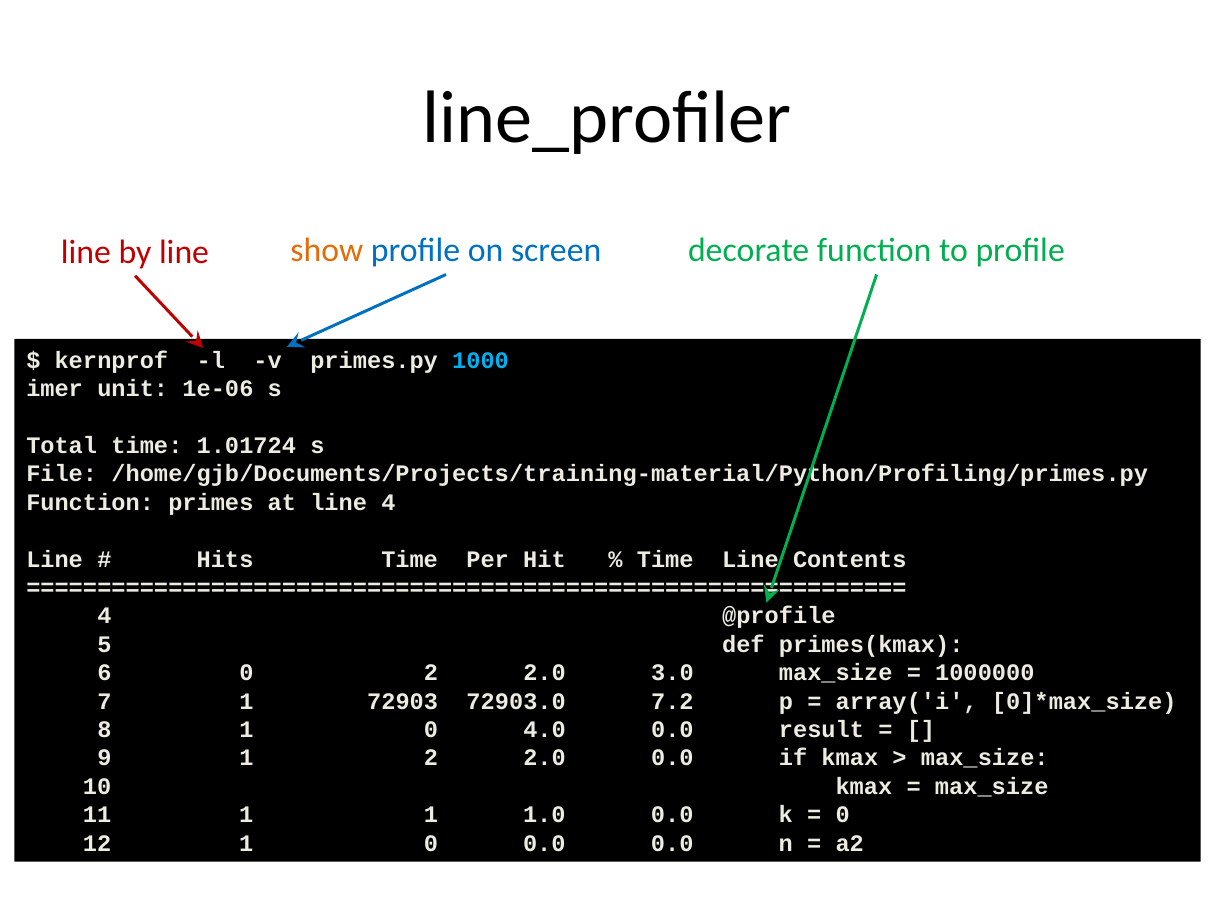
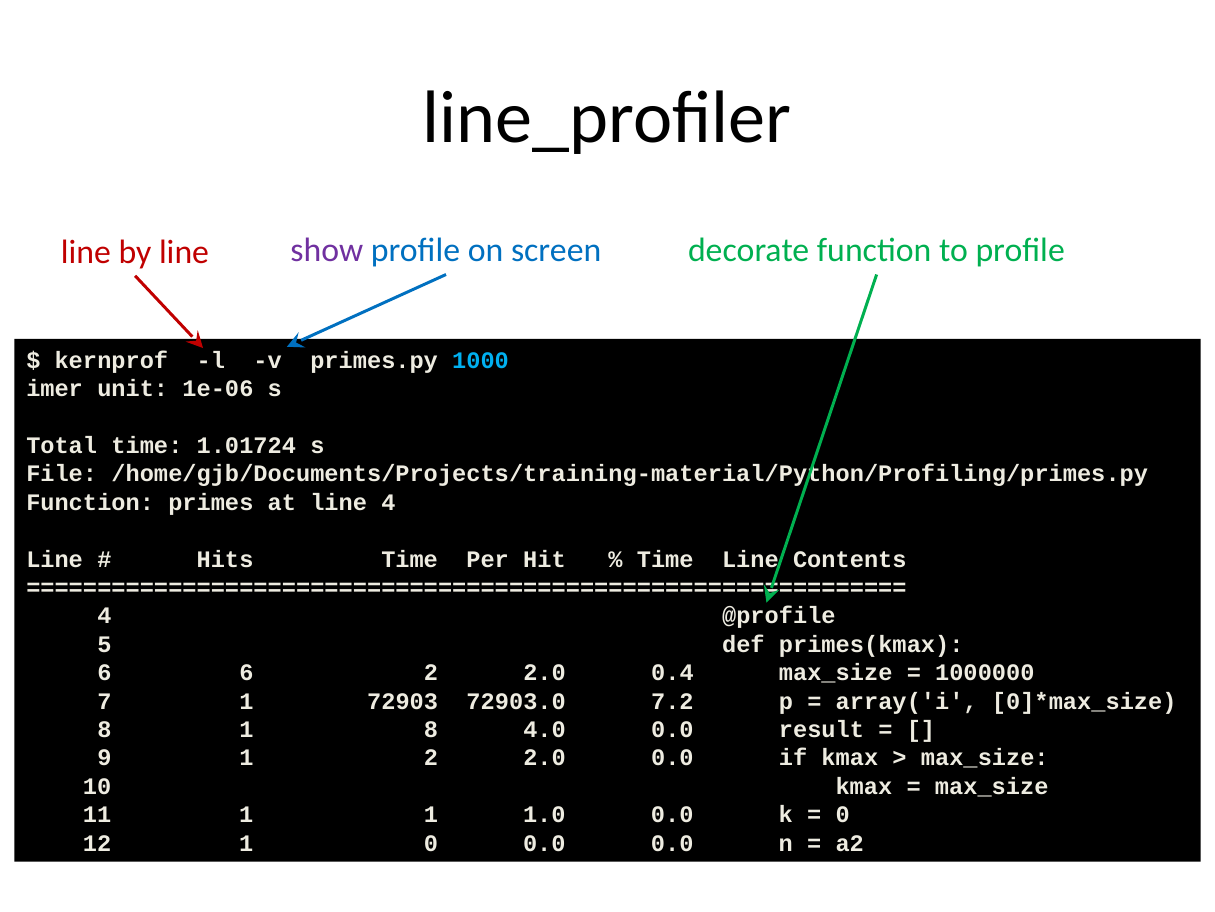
show colour: orange -> purple
6 0: 0 -> 6
3.0: 3.0 -> 0.4
8 1 0: 0 -> 8
